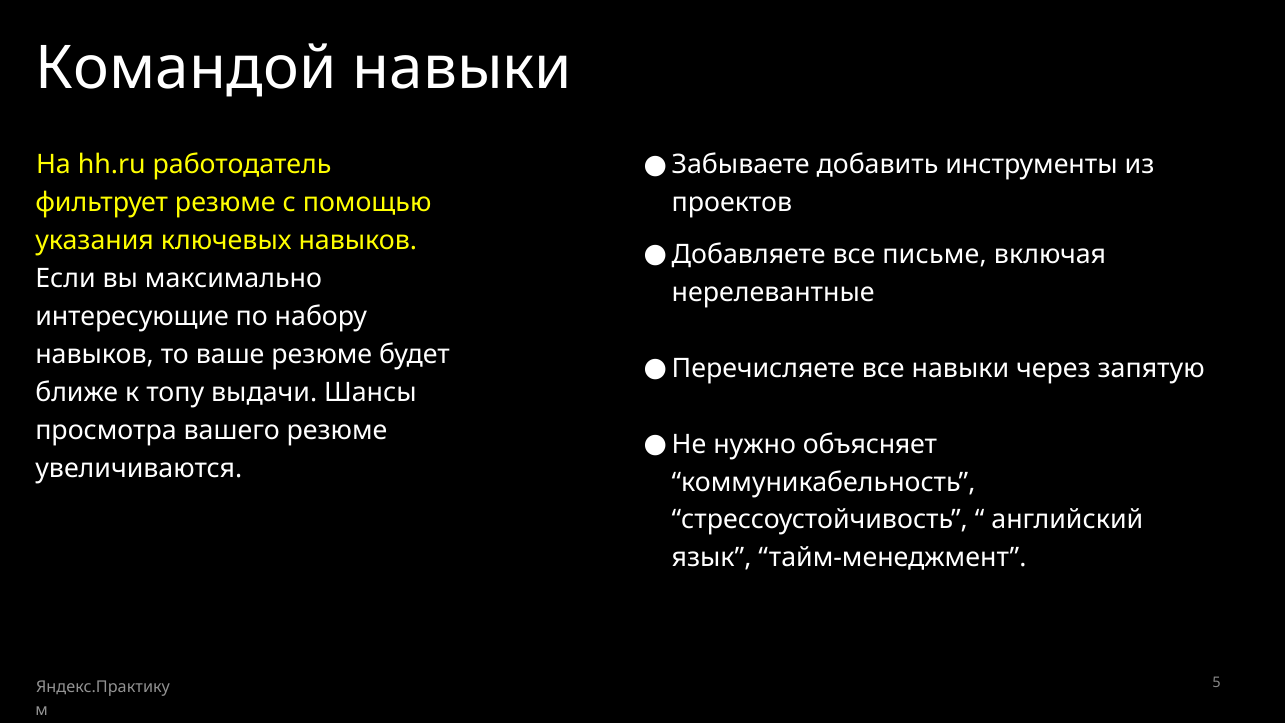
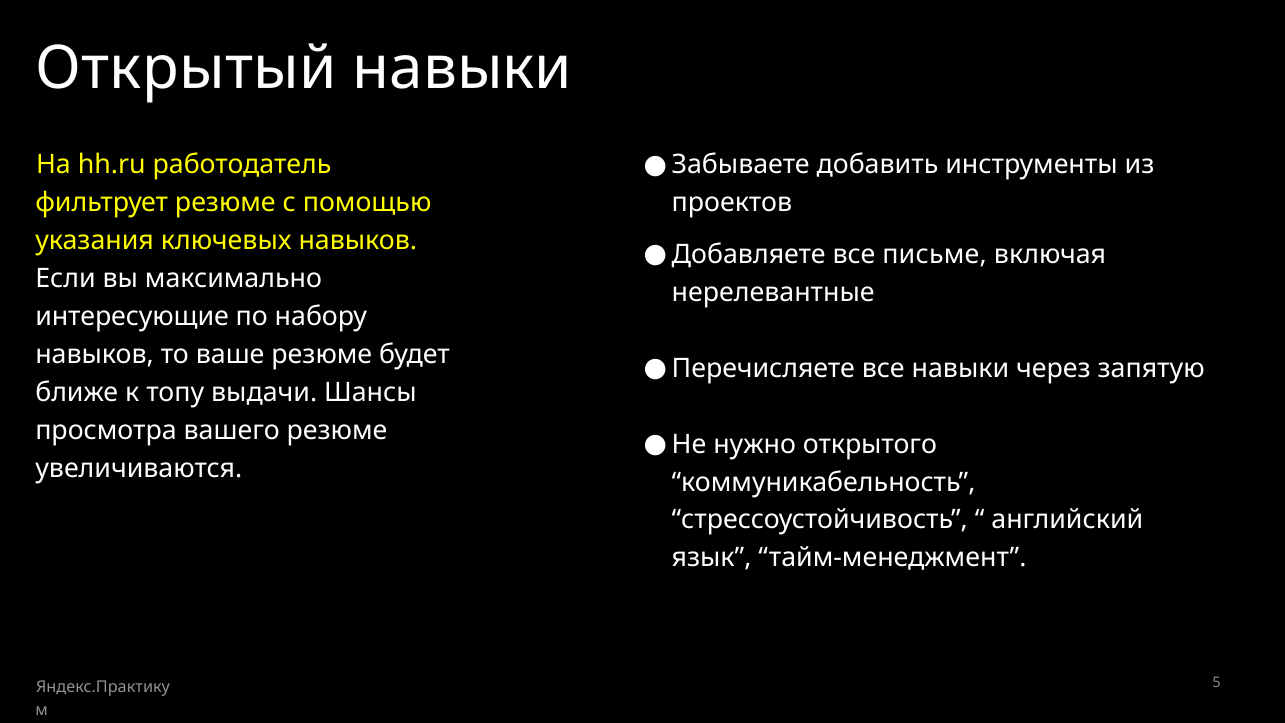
Командой: Командой -> Открытый
объясняет: объясняет -> открытого
